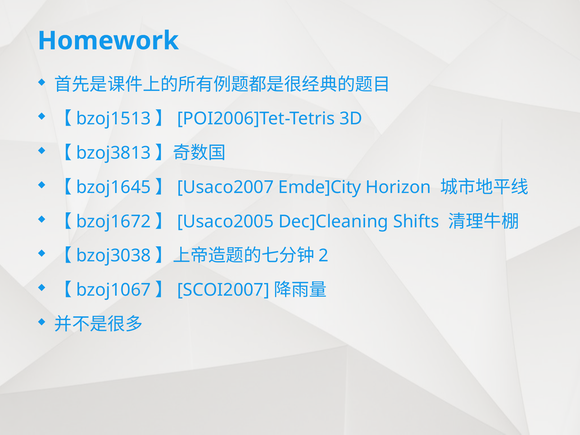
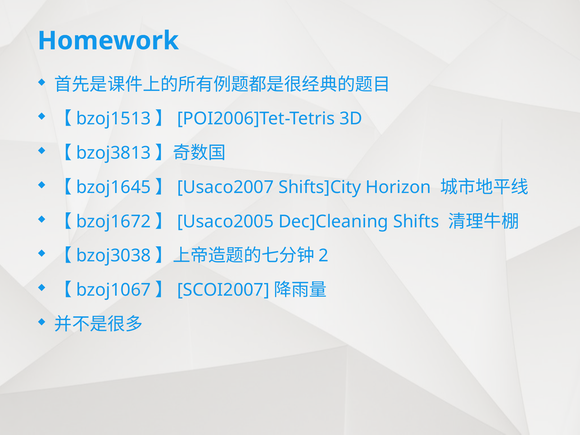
Emde]City: Emde]City -> Shifts]City
